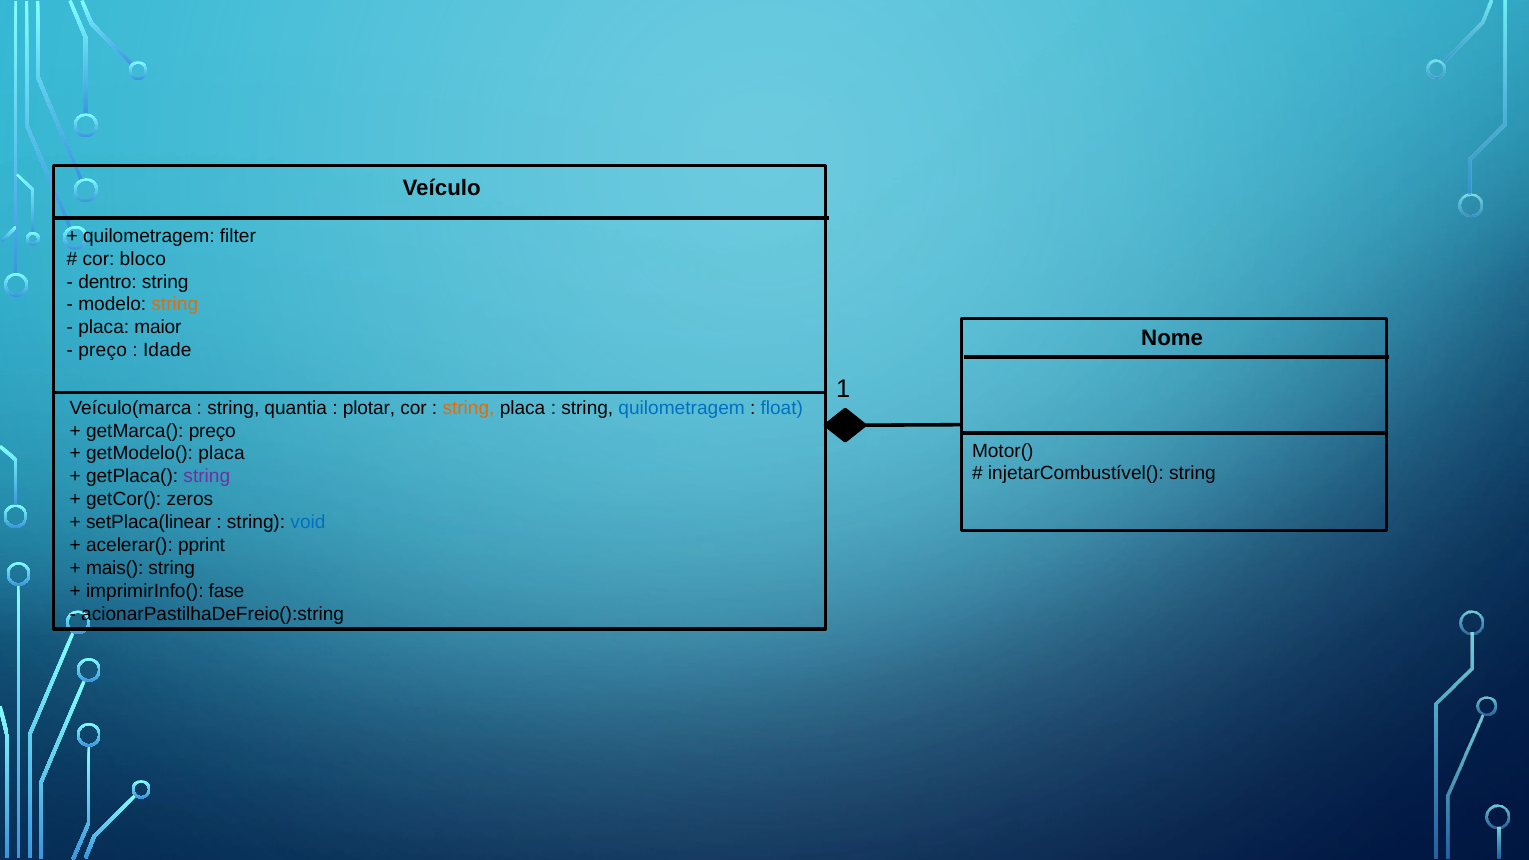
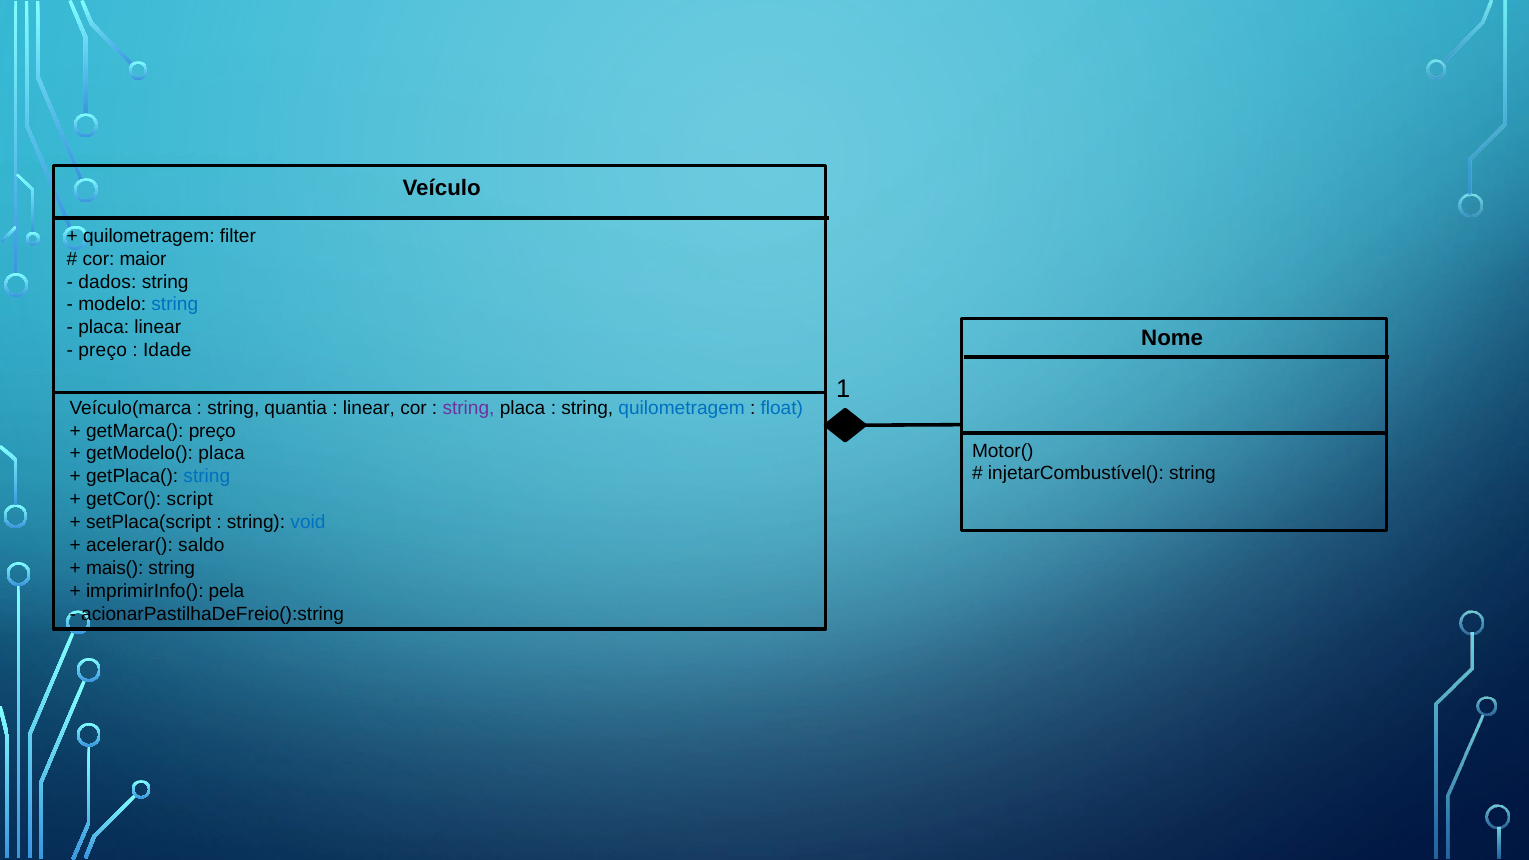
bloco: bloco -> maior
dentro: dentro -> dados
string at (175, 305) colour: orange -> blue
placa maior: maior -> linear
plotar at (369, 408): plotar -> linear
string at (469, 408) colour: orange -> purple
string at (207, 477) colour: purple -> blue
zeros: zeros -> script
setPlaca(linear: setPlaca(linear -> setPlaca(script
pprint: pprint -> saldo
fase: fase -> pela
